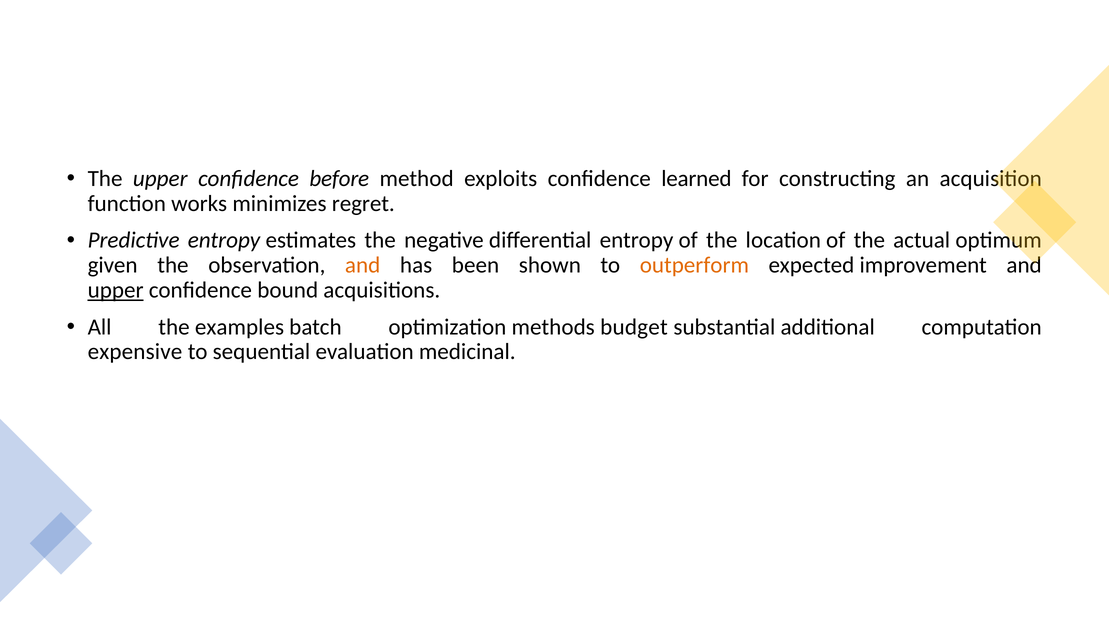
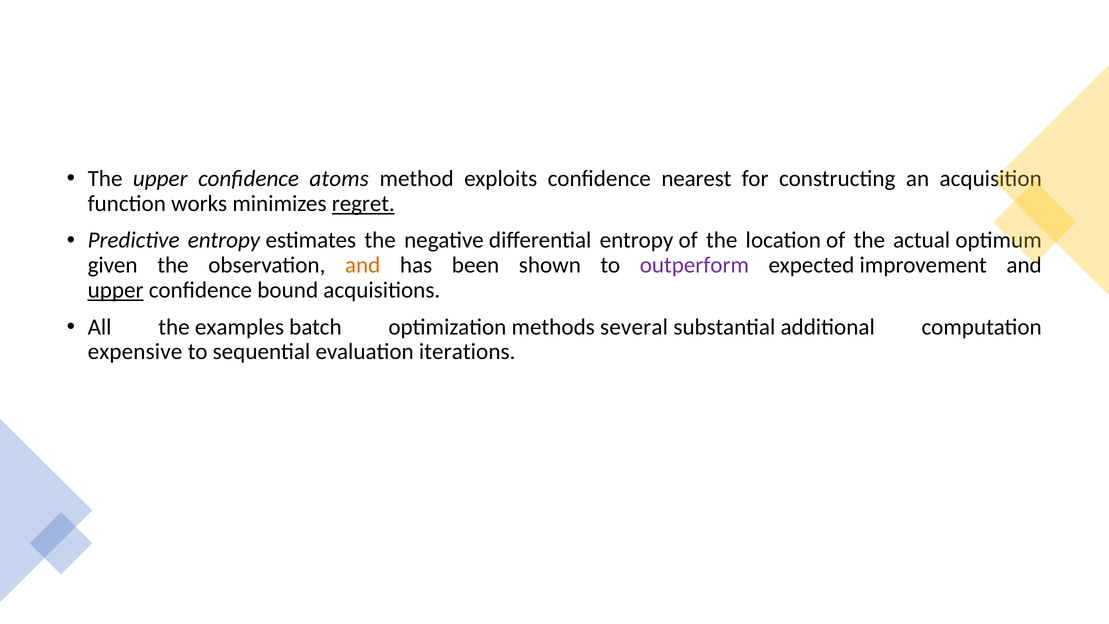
before: before -> atoms
learned: learned -> nearest
regret underline: none -> present
outperform colour: orange -> purple
budget: budget -> several
medicinal: medicinal -> iterations
